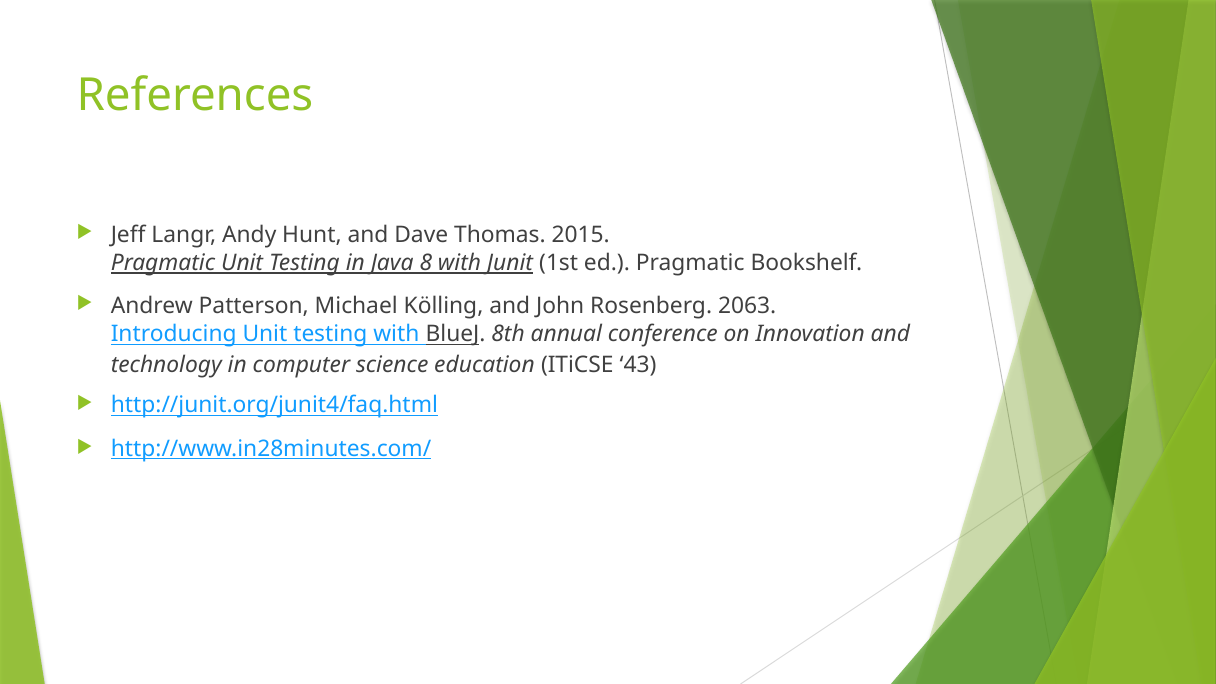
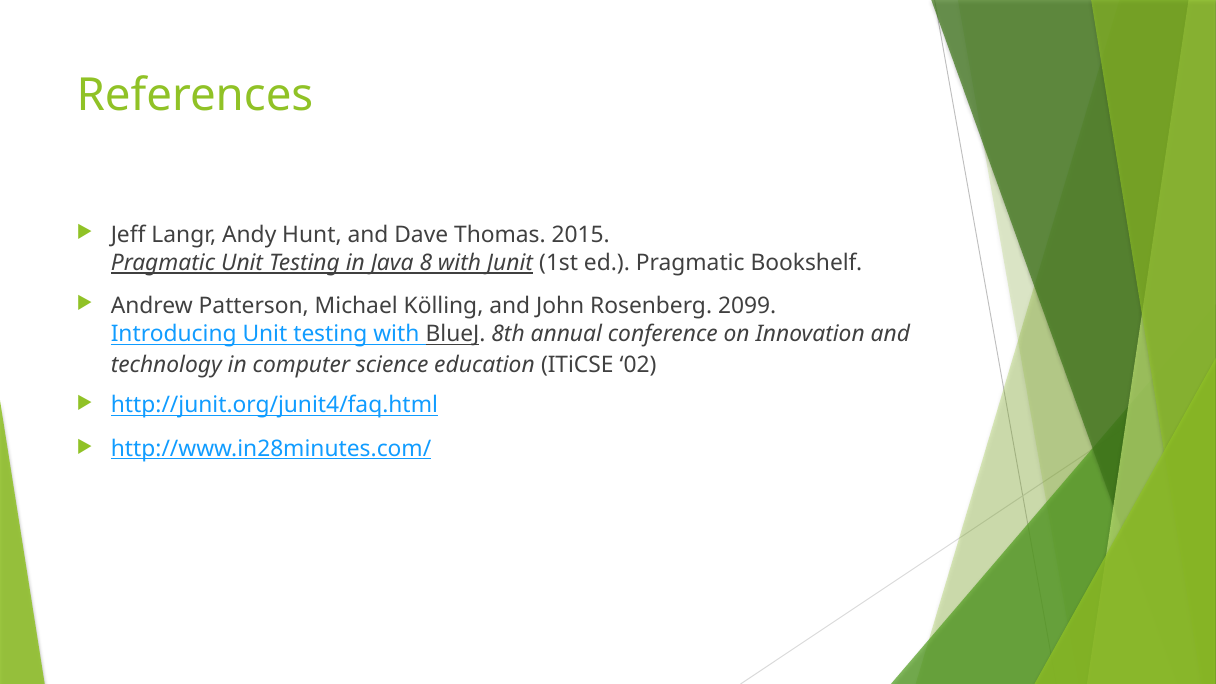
2063: 2063 -> 2099
43: 43 -> 02
